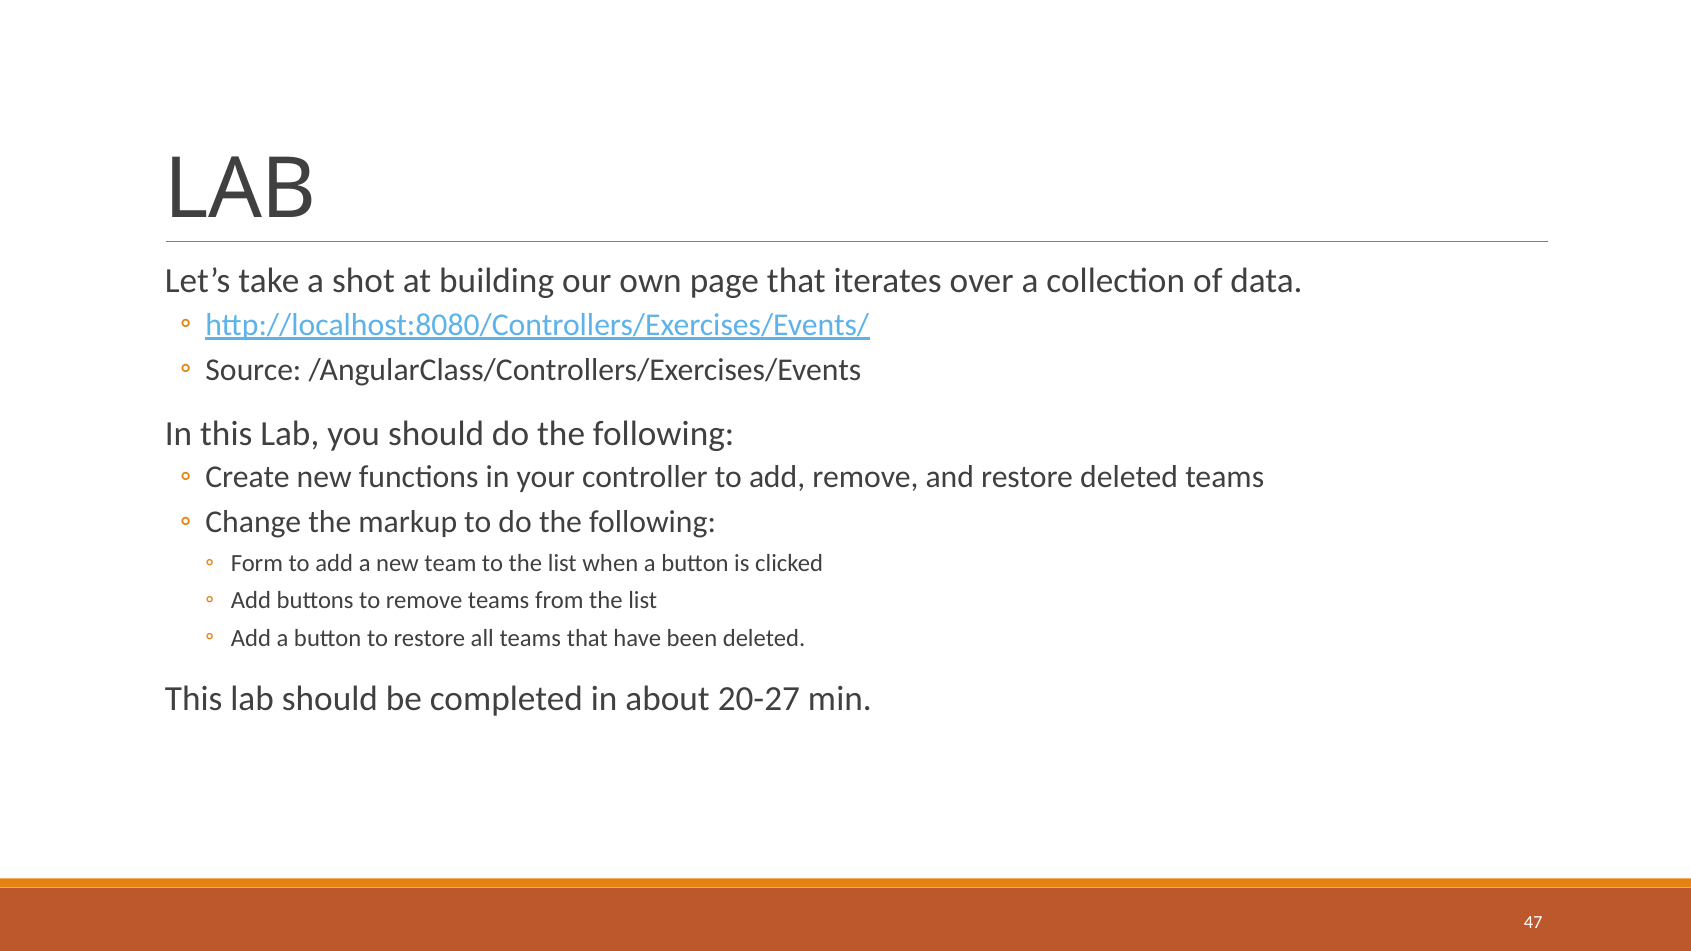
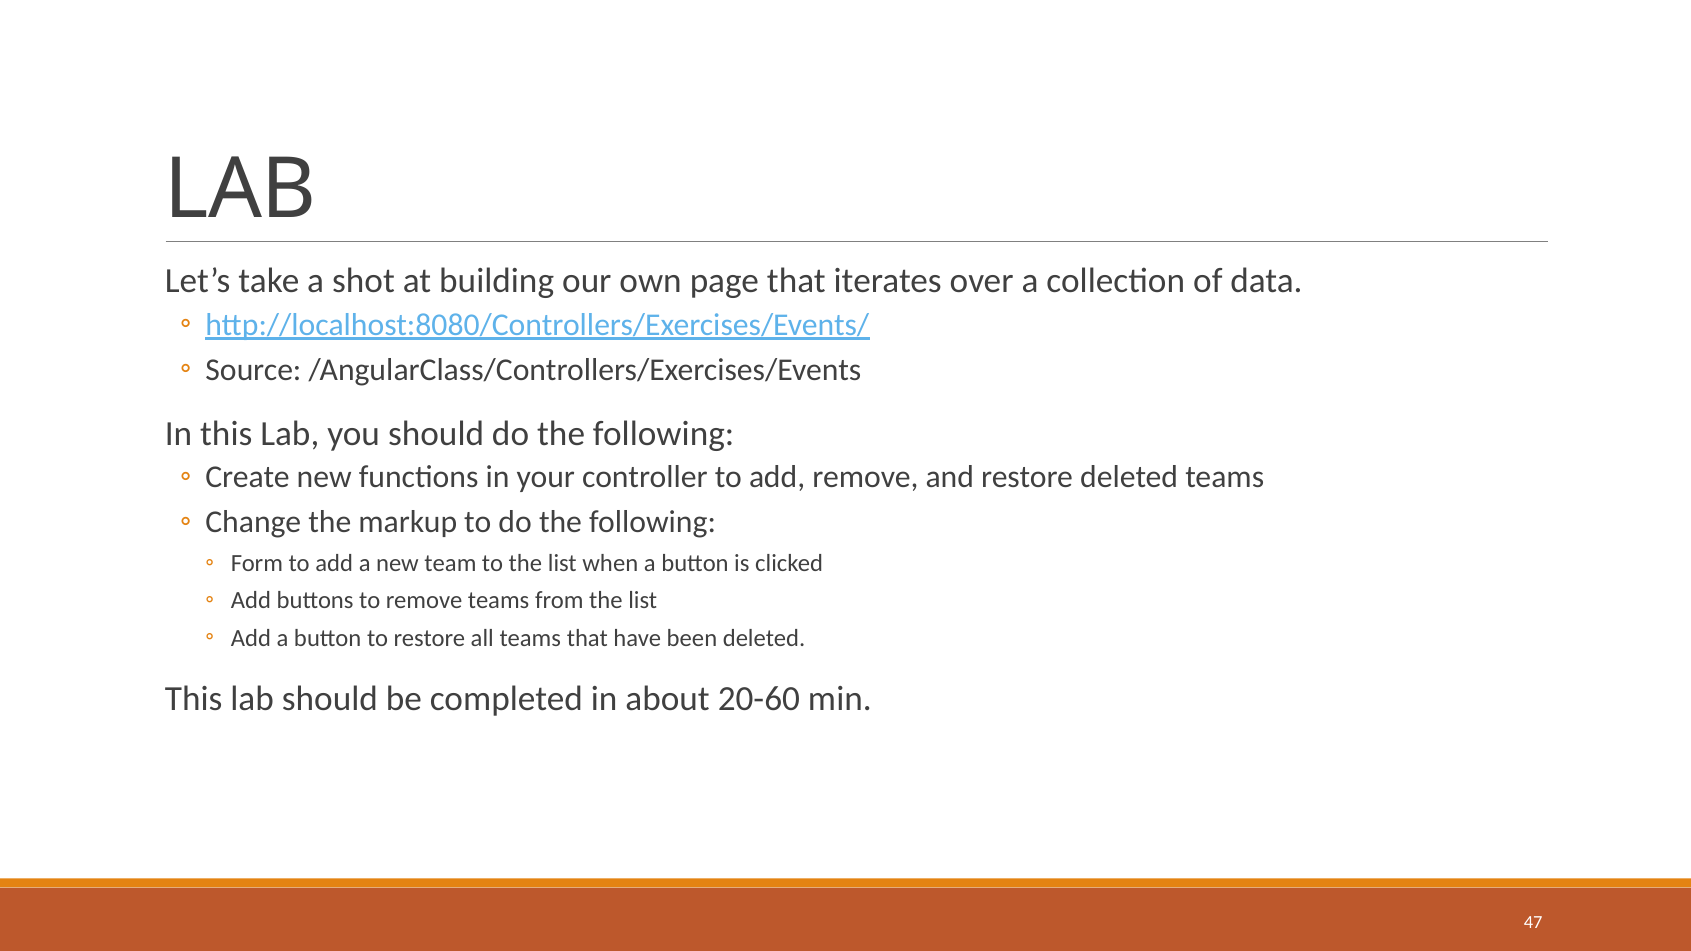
20-27: 20-27 -> 20-60
